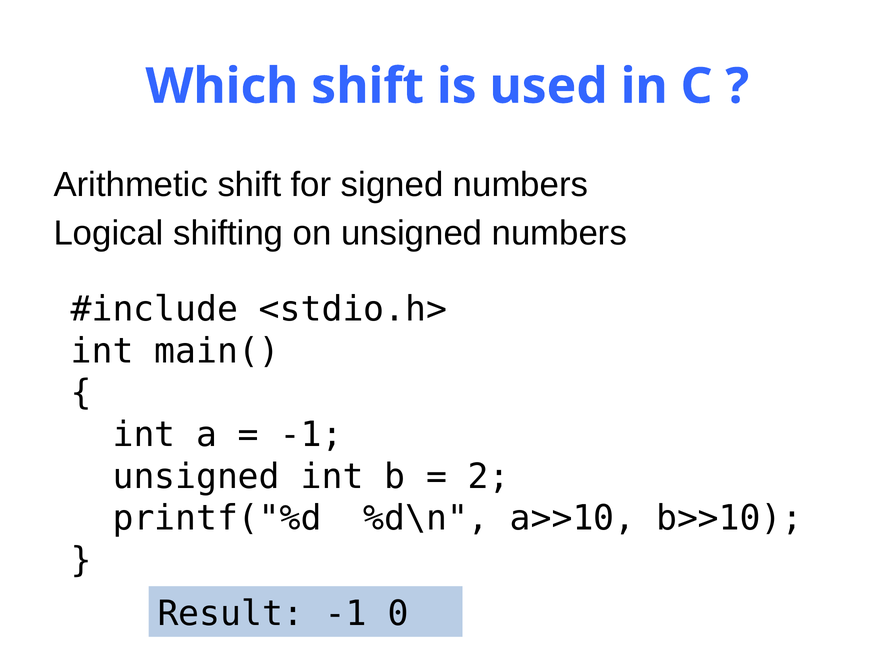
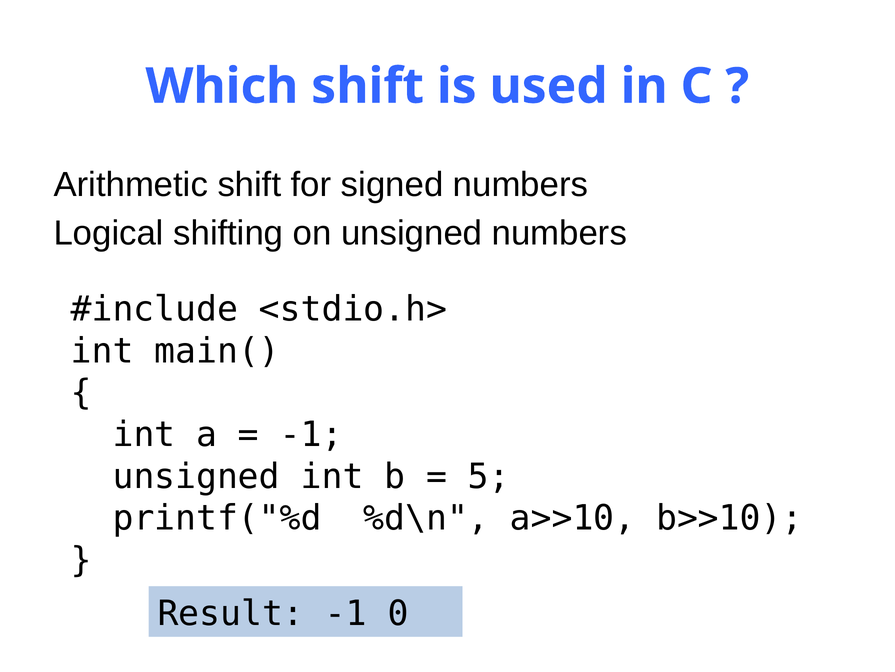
2: 2 -> 5
